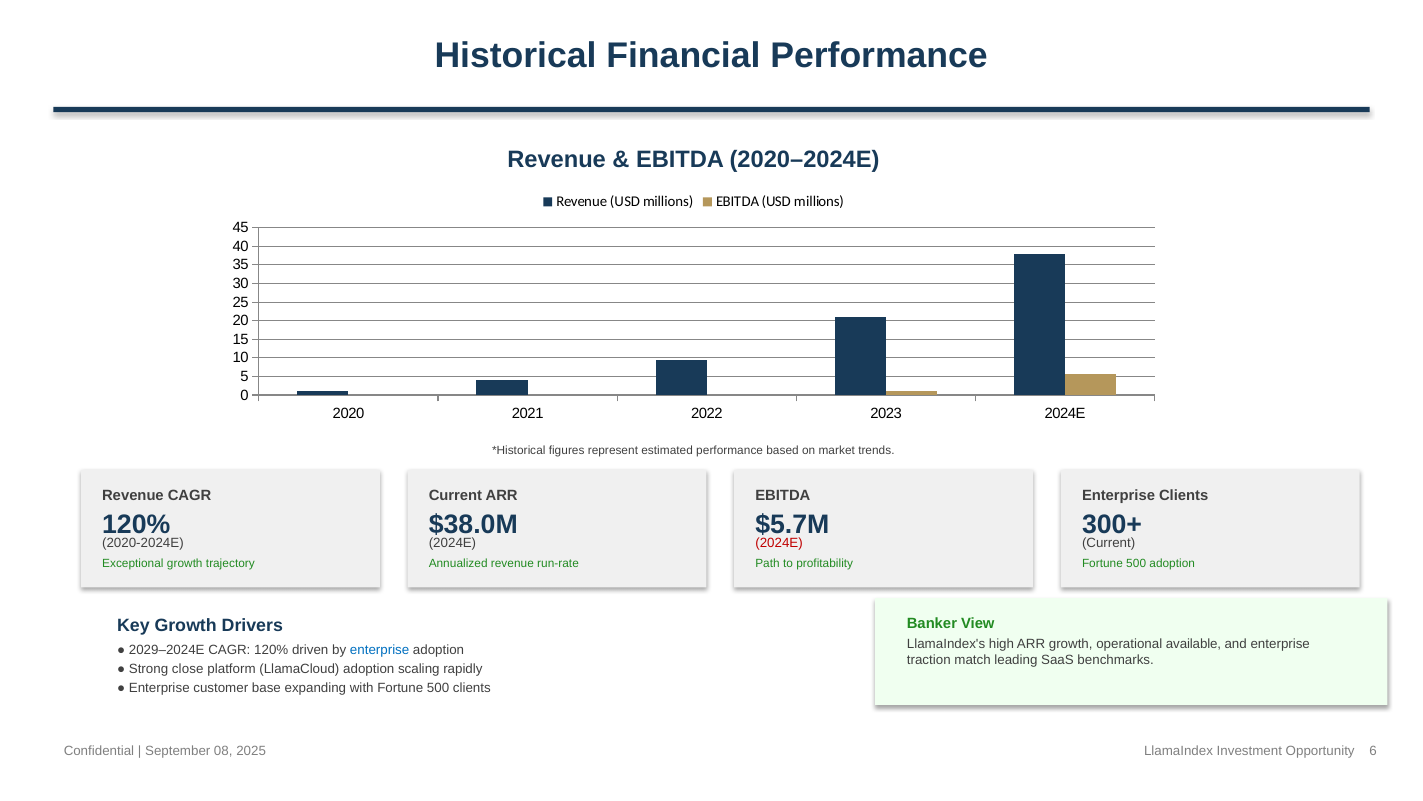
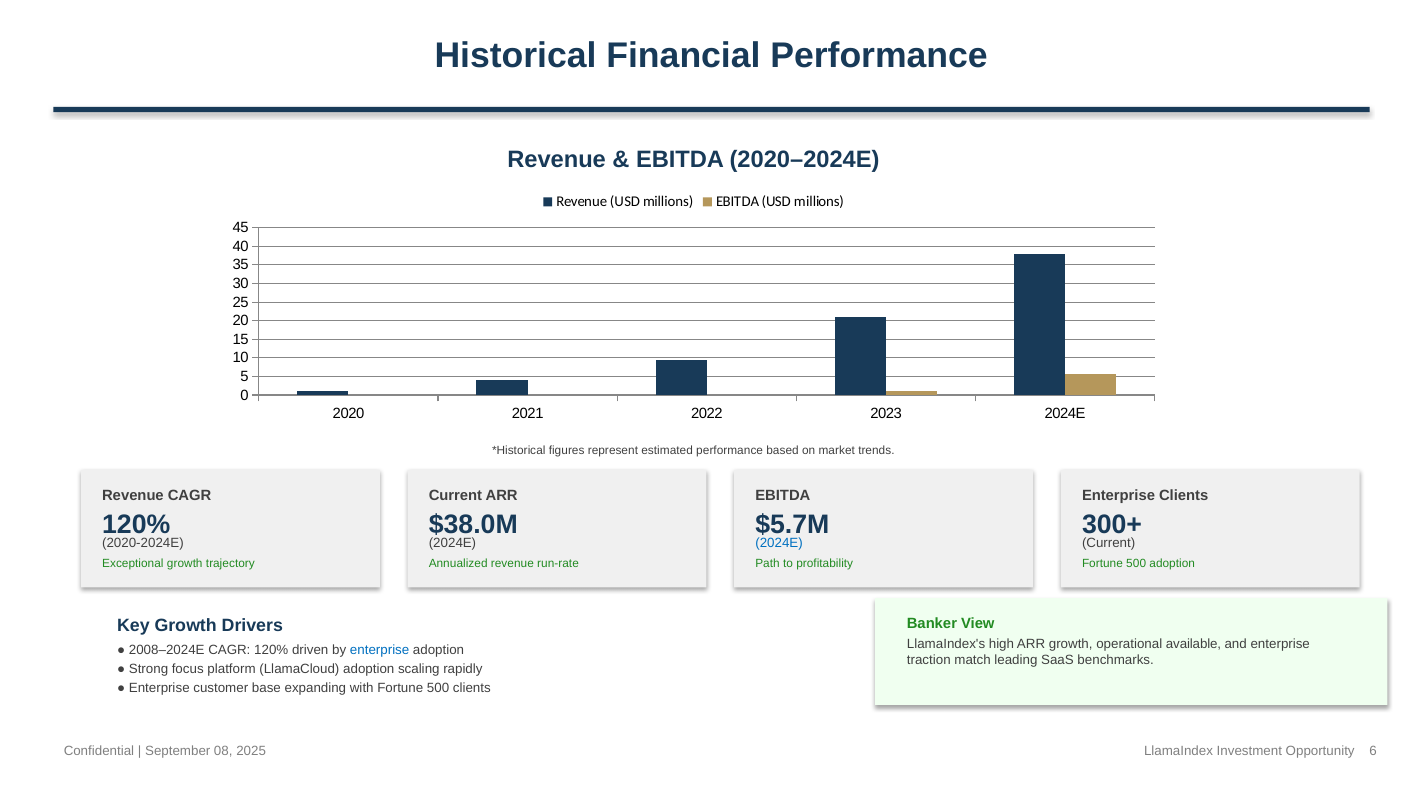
2024E at (779, 542) colour: red -> blue
2029–2024E: 2029–2024E -> 2008–2024E
close: close -> focus
